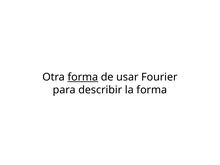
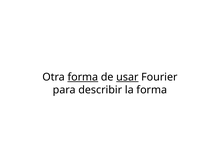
usar underline: none -> present
